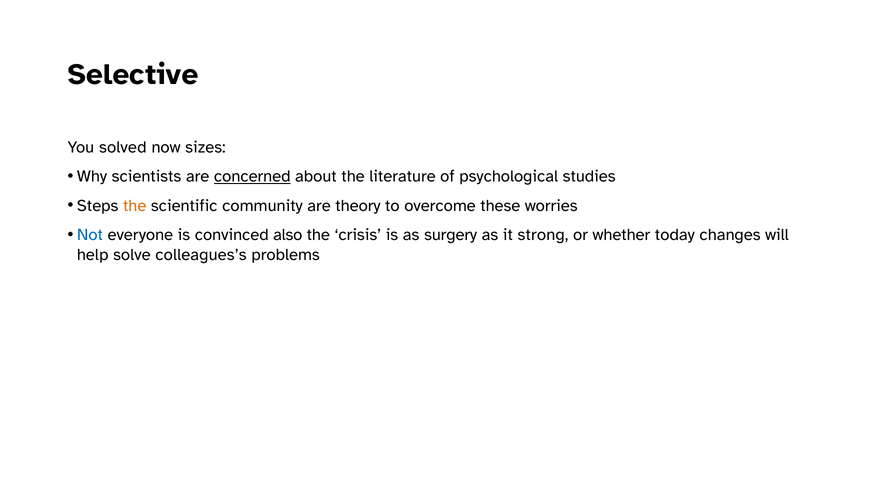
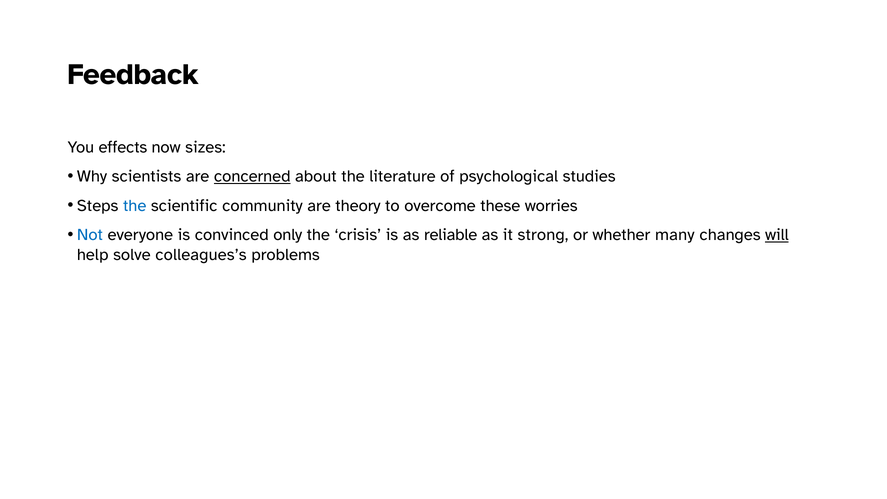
Selective: Selective -> Feedback
solved: solved -> effects
the at (135, 206) colour: orange -> blue
also: also -> only
surgery: surgery -> reliable
today: today -> many
will underline: none -> present
